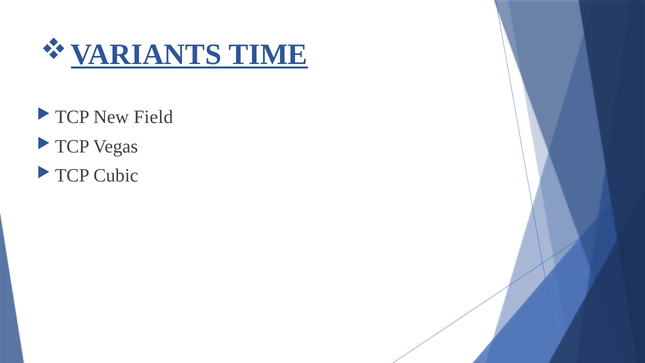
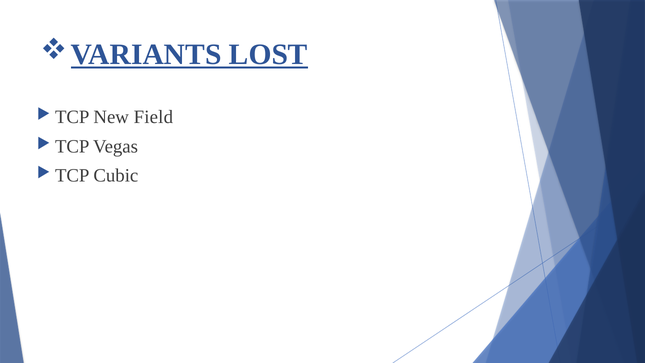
TIME: TIME -> LOST
